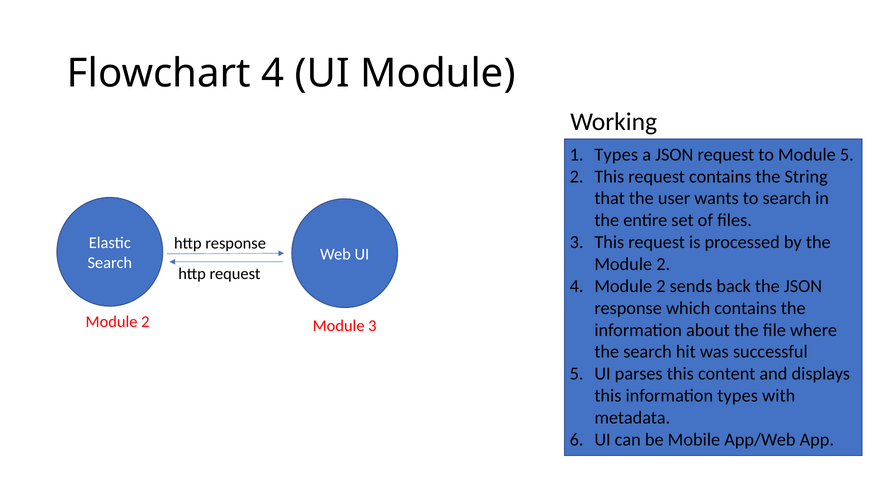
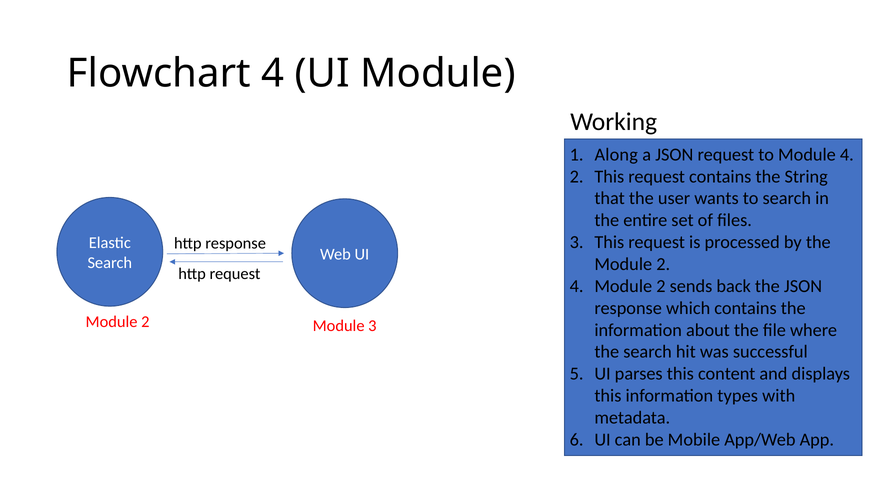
1 Types: Types -> Along
Module 5: 5 -> 4
